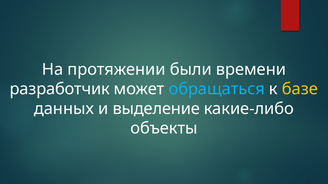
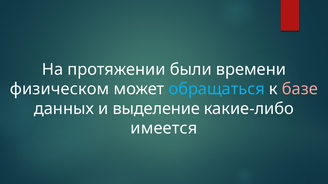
разработчик: разработчик -> физическом
базе colour: yellow -> pink
объекты: объекты -> имеется
